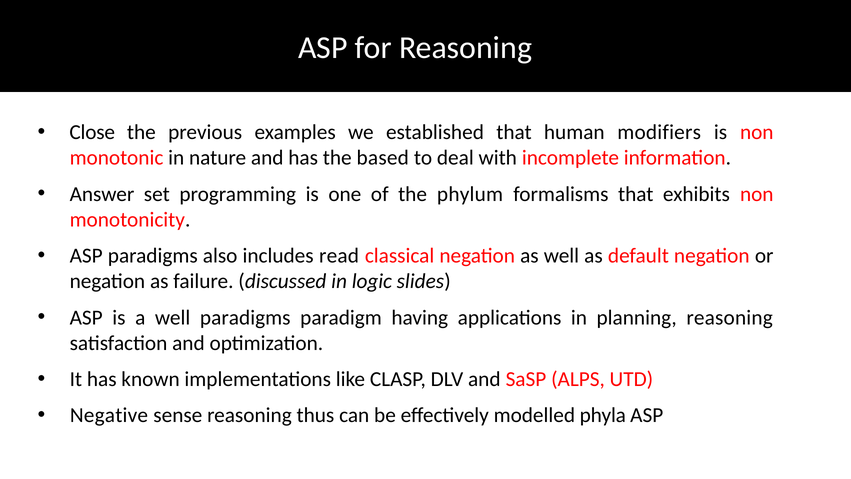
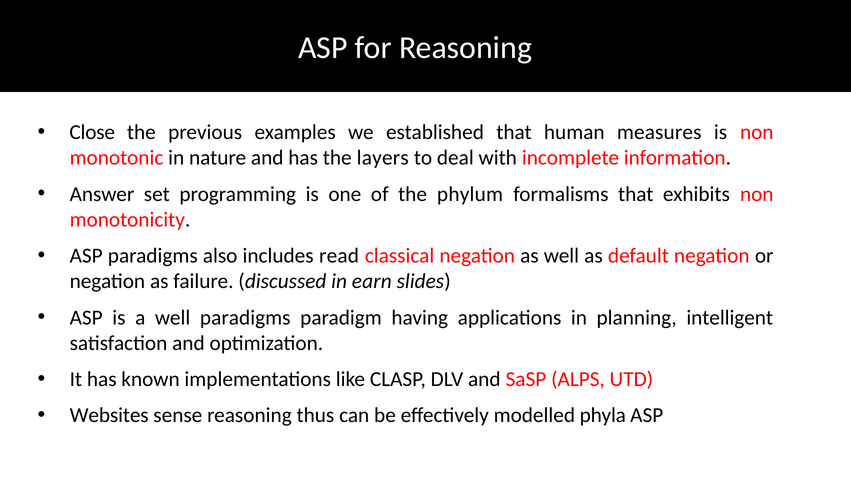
modifiers: modifiers -> measures
based: based -> layers
logic: logic -> earn
planning reasoning: reasoning -> intelligent
Negative: Negative -> Websites
